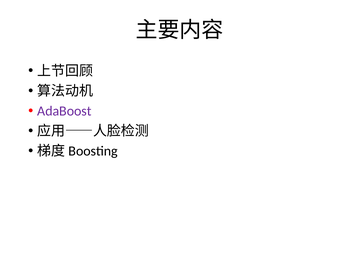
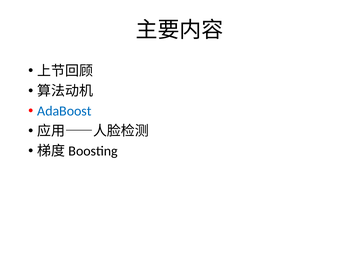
AdaBoost colour: purple -> blue
